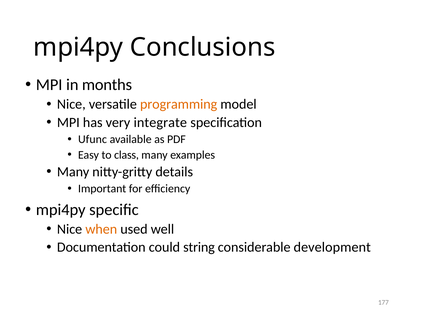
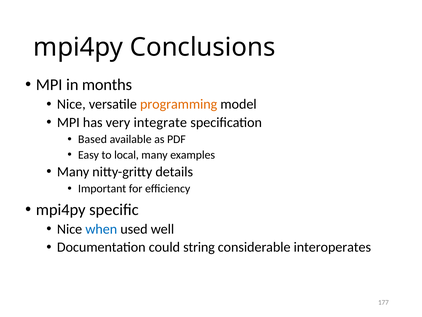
Ufunc: Ufunc -> Based
class: class -> local
when colour: orange -> blue
development: development -> interoperates
